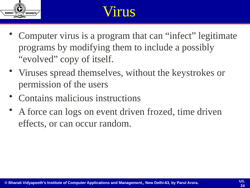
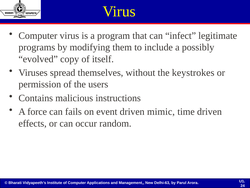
logs: logs -> fails
frozed: frozed -> mimic
